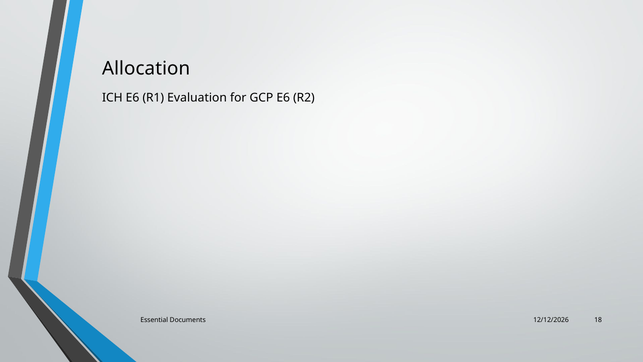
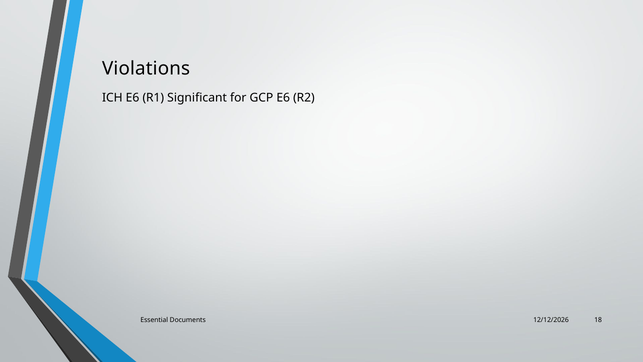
Allocation: Allocation -> Violations
Evaluation: Evaluation -> Significant
